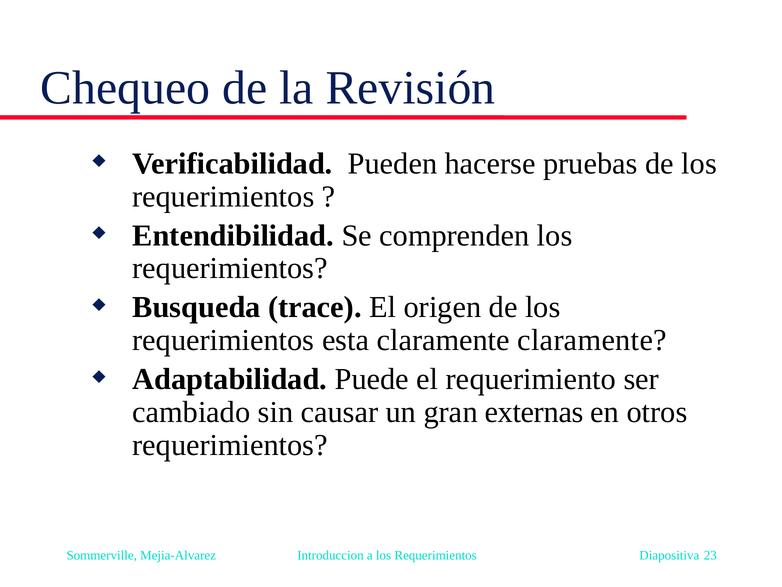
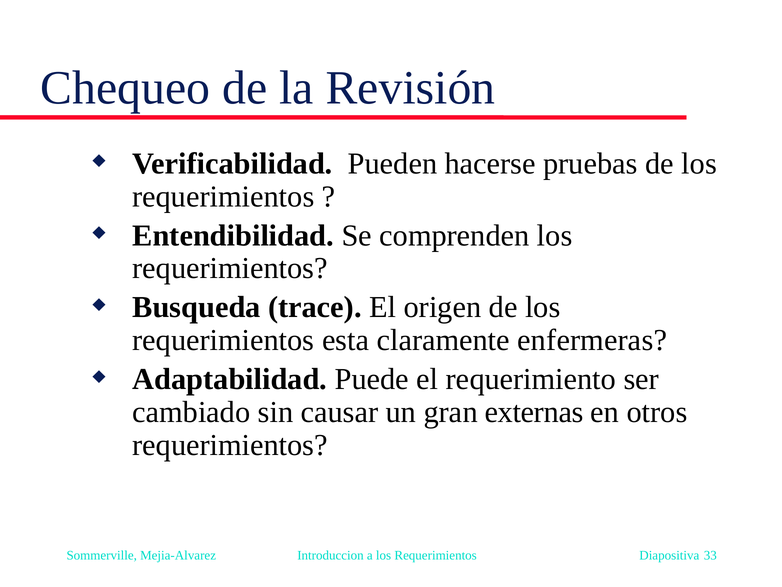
claramente claramente: claramente -> enfermeras
23: 23 -> 33
